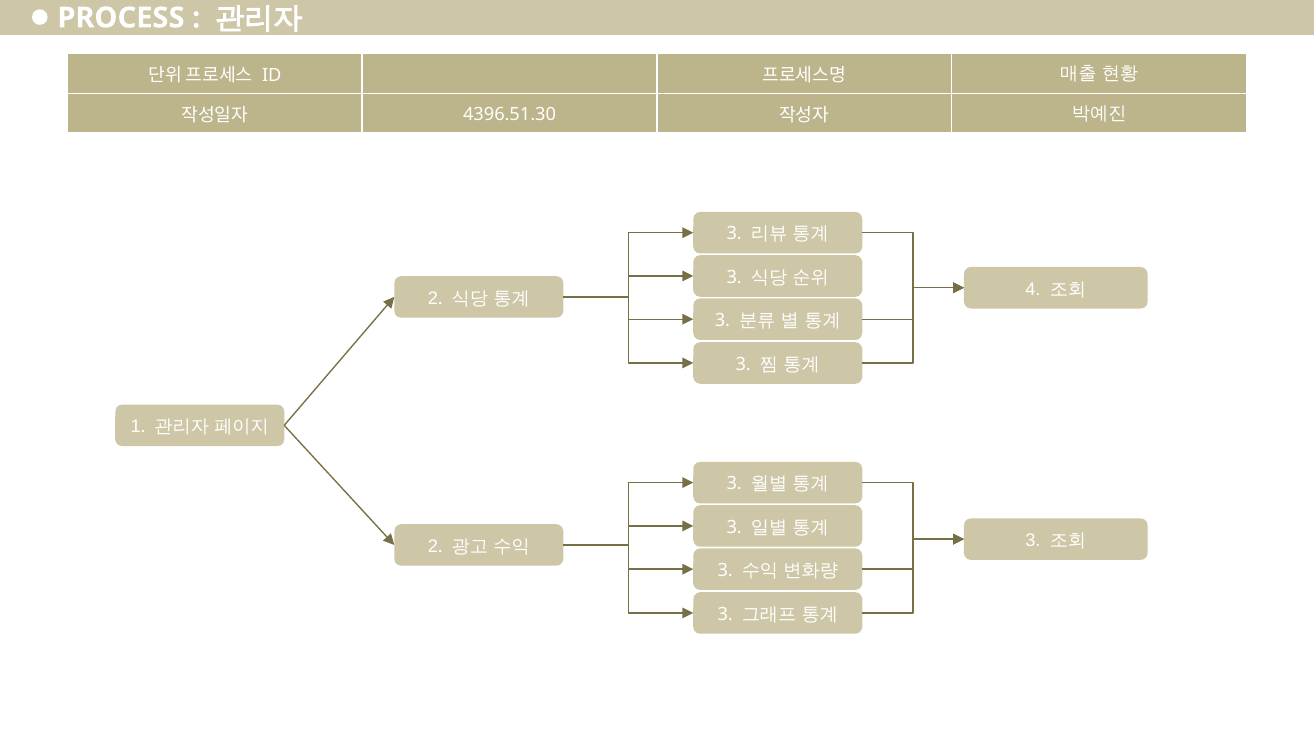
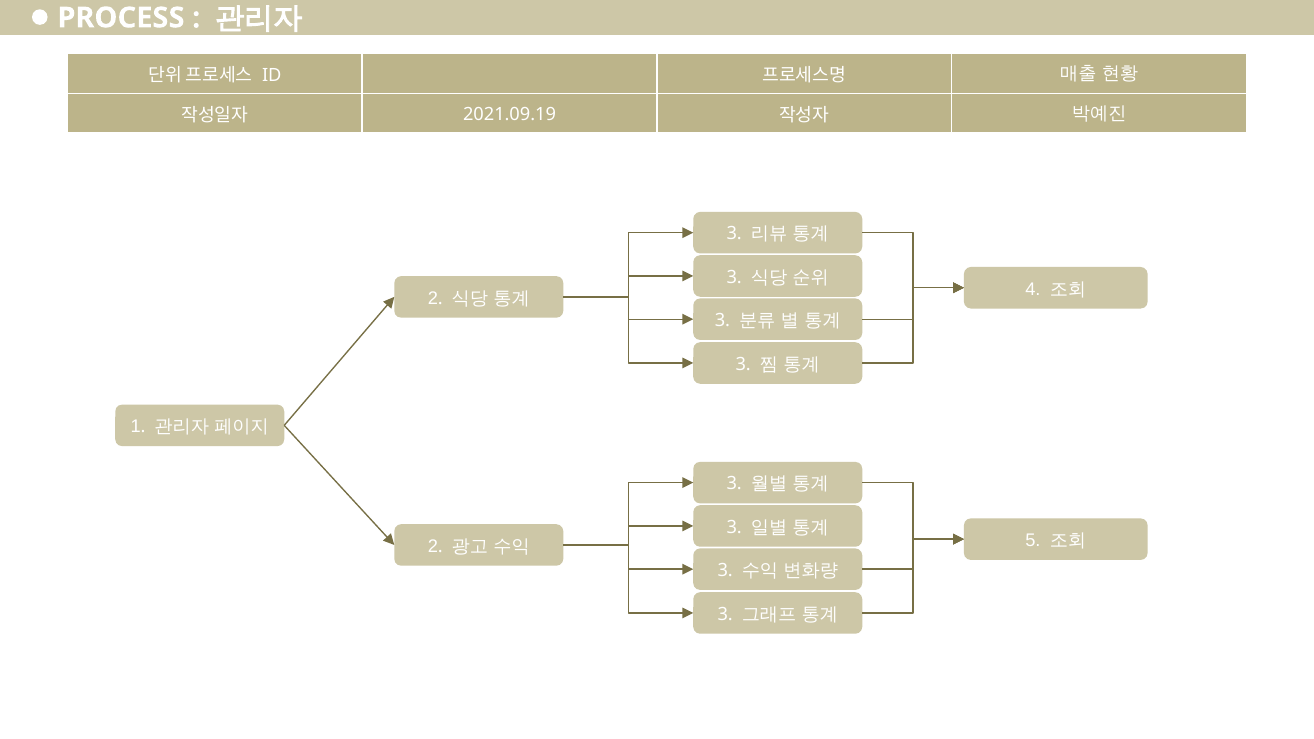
4396.51.30: 4396.51.30 -> 2021.09.19
3 at (1033, 541): 3 -> 5
